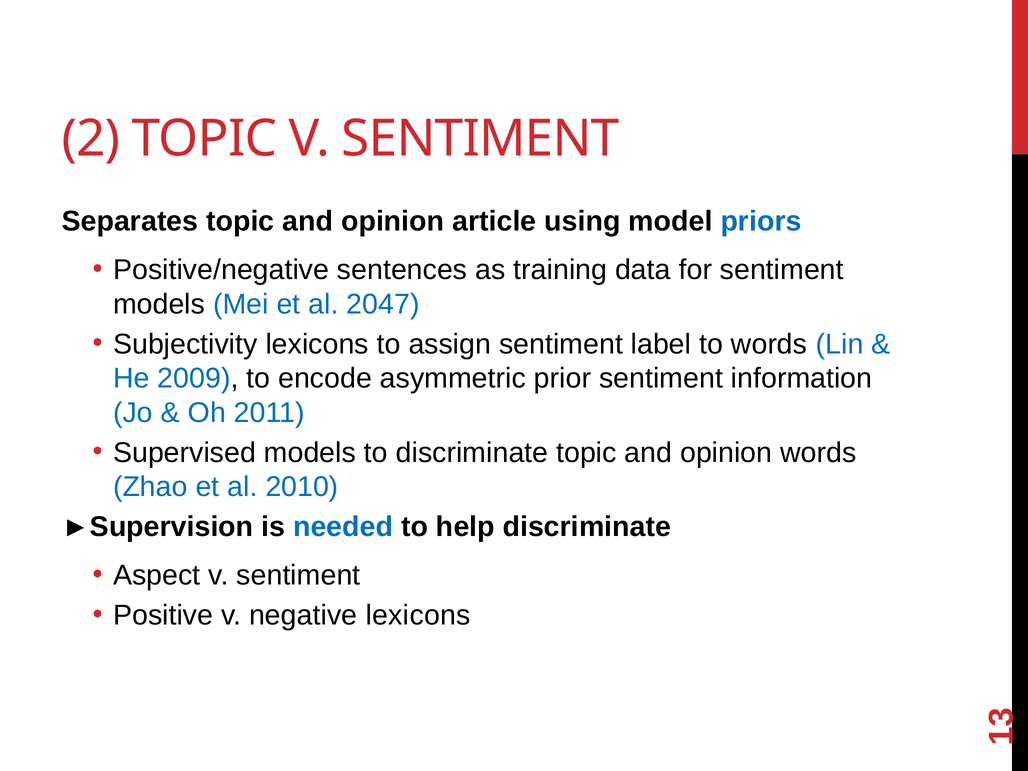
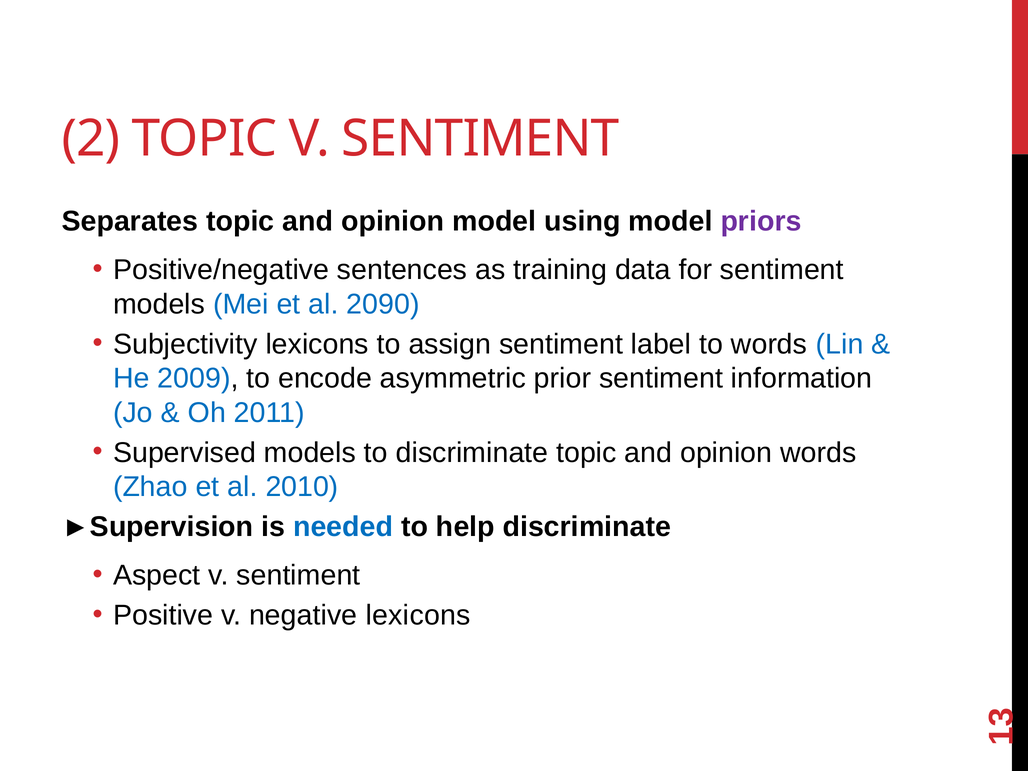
opinion article: article -> model
priors colour: blue -> purple
2047: 2047 -> 2090
